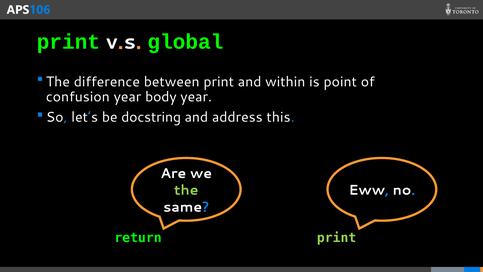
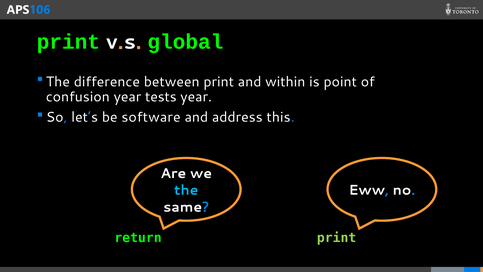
body: body -> tests
docstring: docstring -> software
the at (186, 190) colour: light green -> light blue
